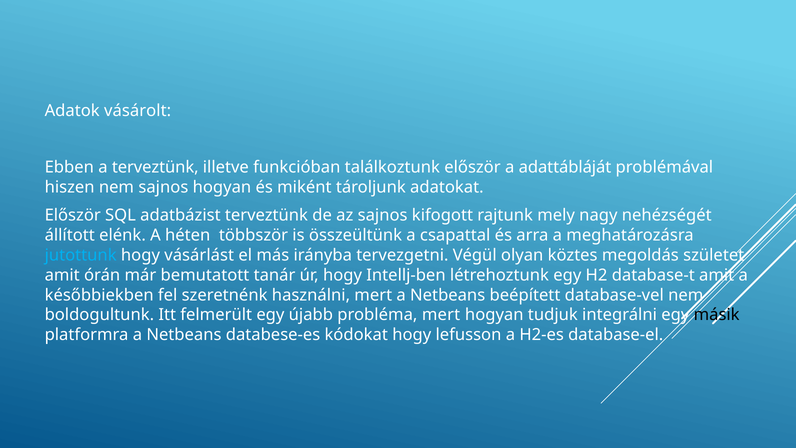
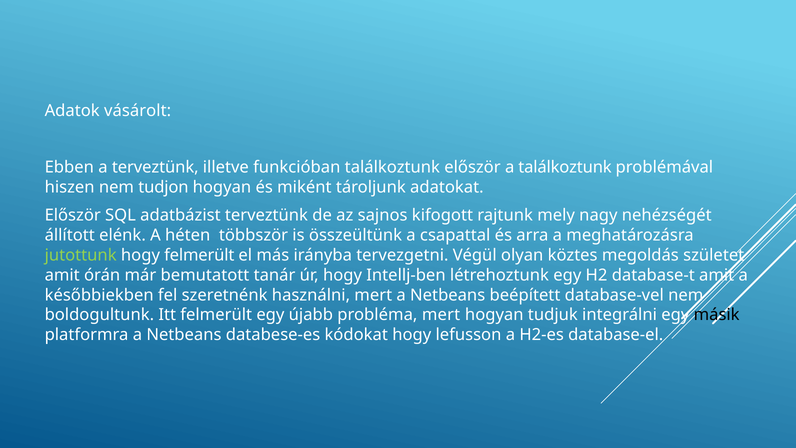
a adattábláját: adattábláját -> találkoztunk
nem sajnos: sajnos -> tudjon
jutottunk colour: light blue -> light green
hogy vásárlást: vásárlást -> felmerült
